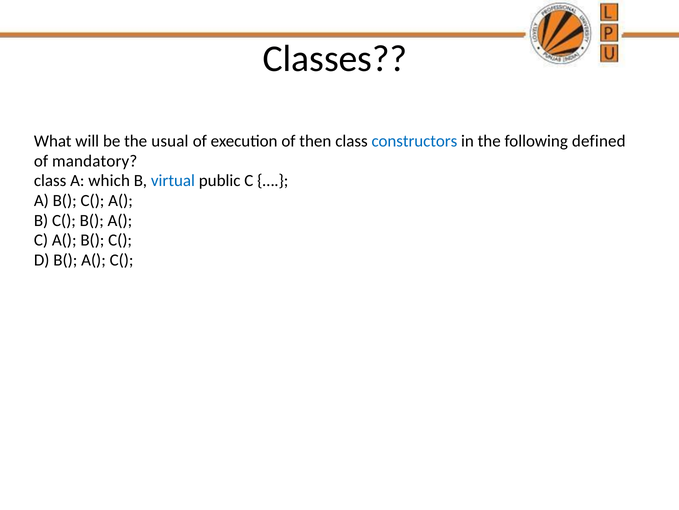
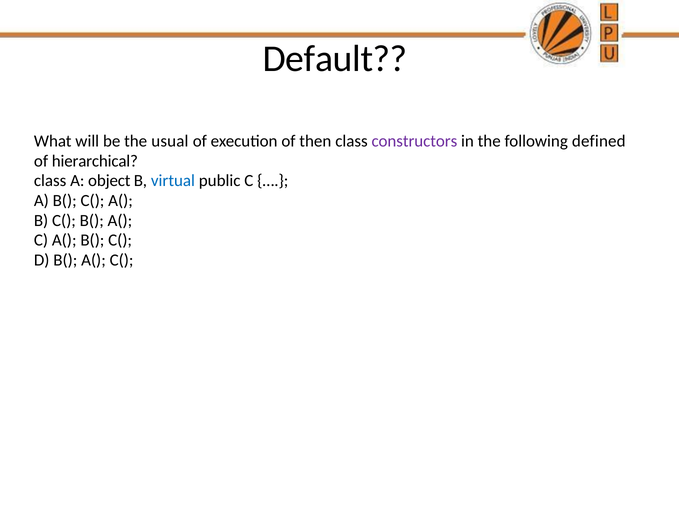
Classes: Classes -> Default
constructors colour: blue -> purple
mandatory: mandatory -> hierarchical
which: which -> object
